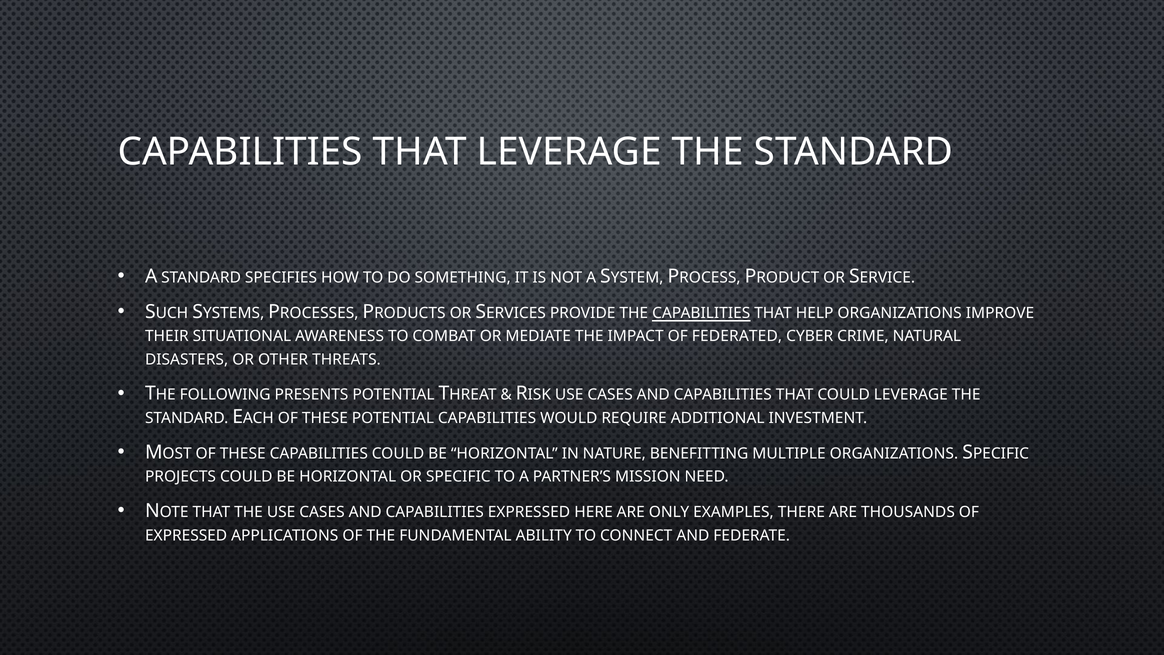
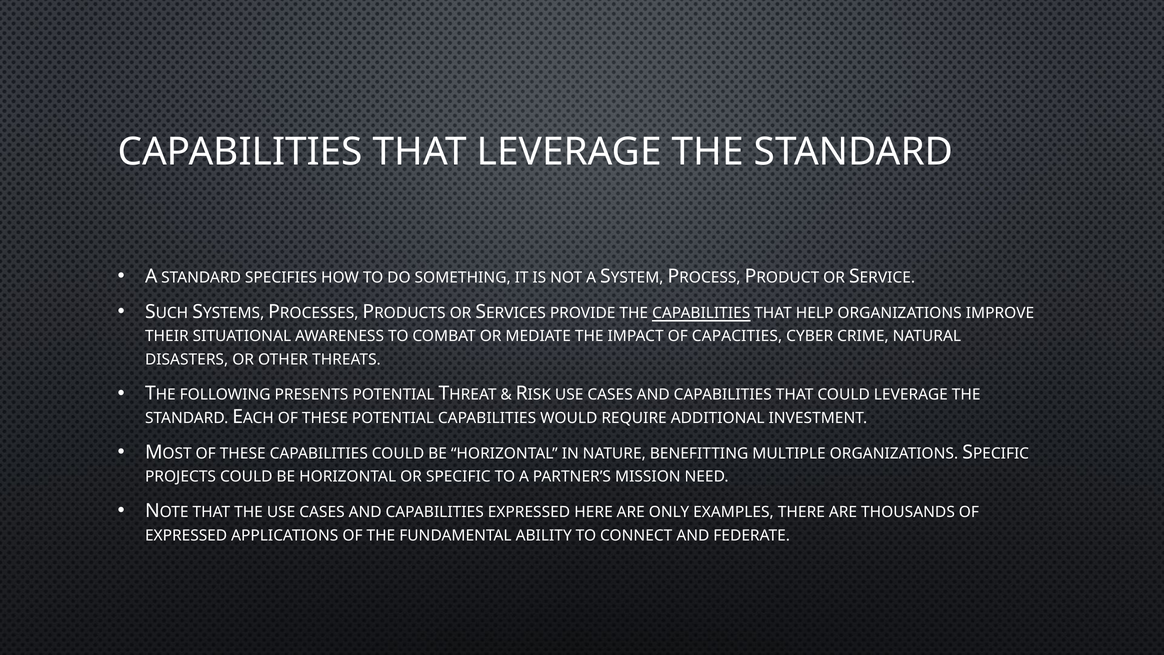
FEDERATED: FEDERATED -> CAPACITIES
